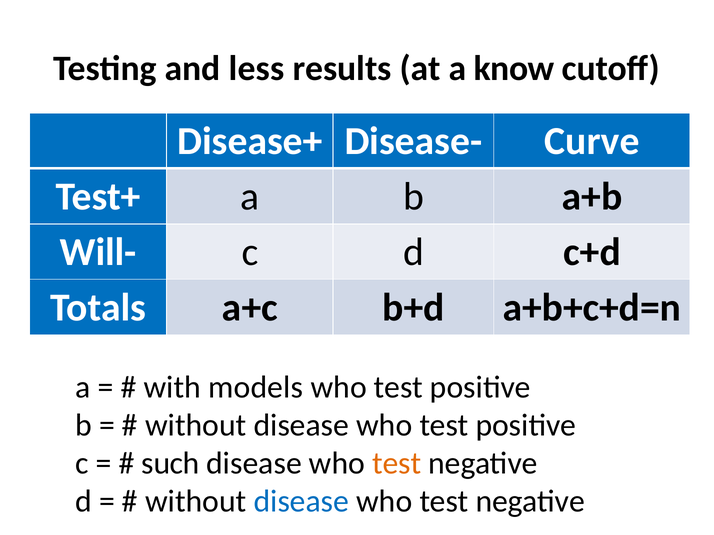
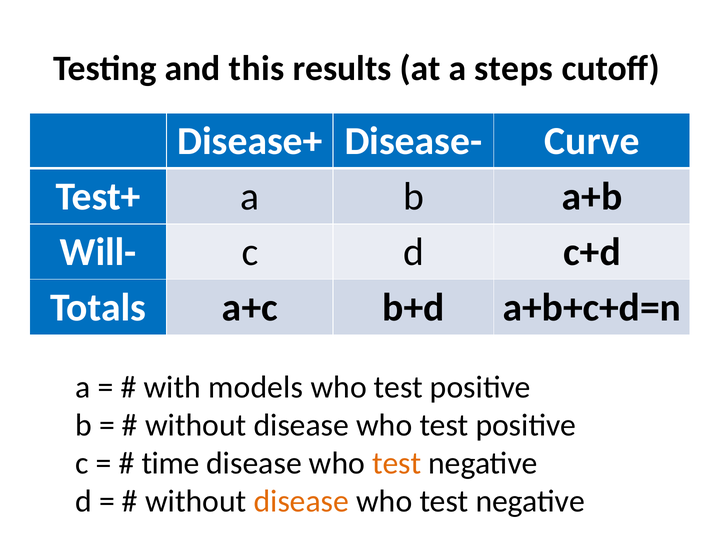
less: less -> this
know: know -> steps
such: such -> time
disease at (301, 502) colour: blue -> orange
